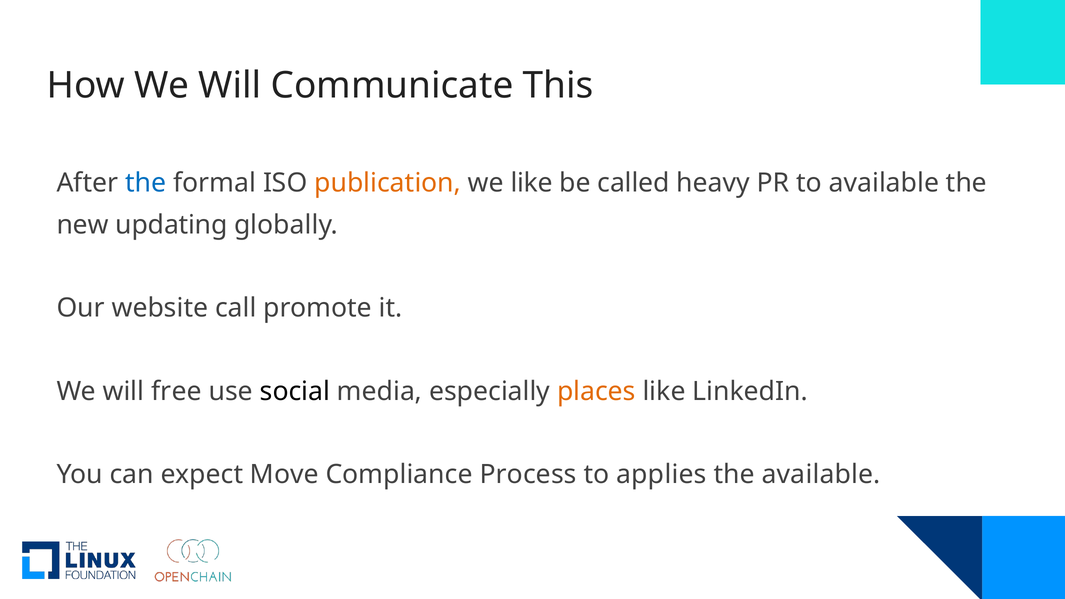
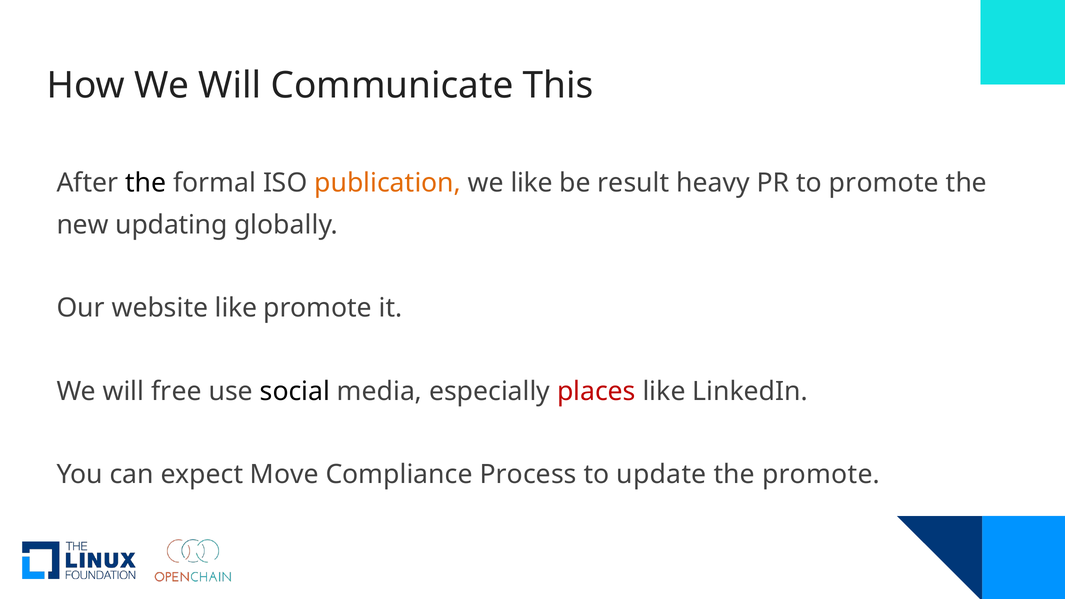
the at (146, 183) colour: blue -> black
called: called -> result
to available: available -> promote
website call: call -> like
places colour: orange -> red
applies: applies -> update
the available: available -> promote
